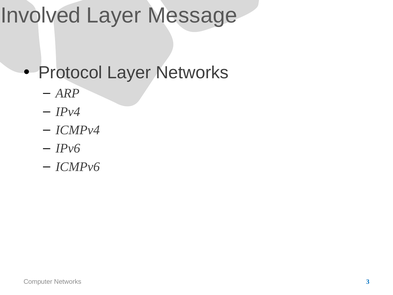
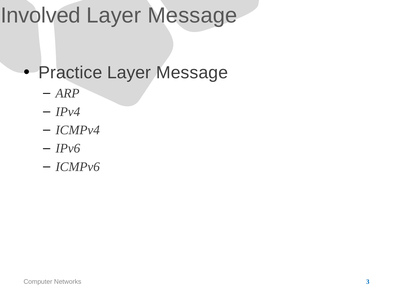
Protocol: Protocol -> Practice
Networks at (192, 73): Networks -> Message
